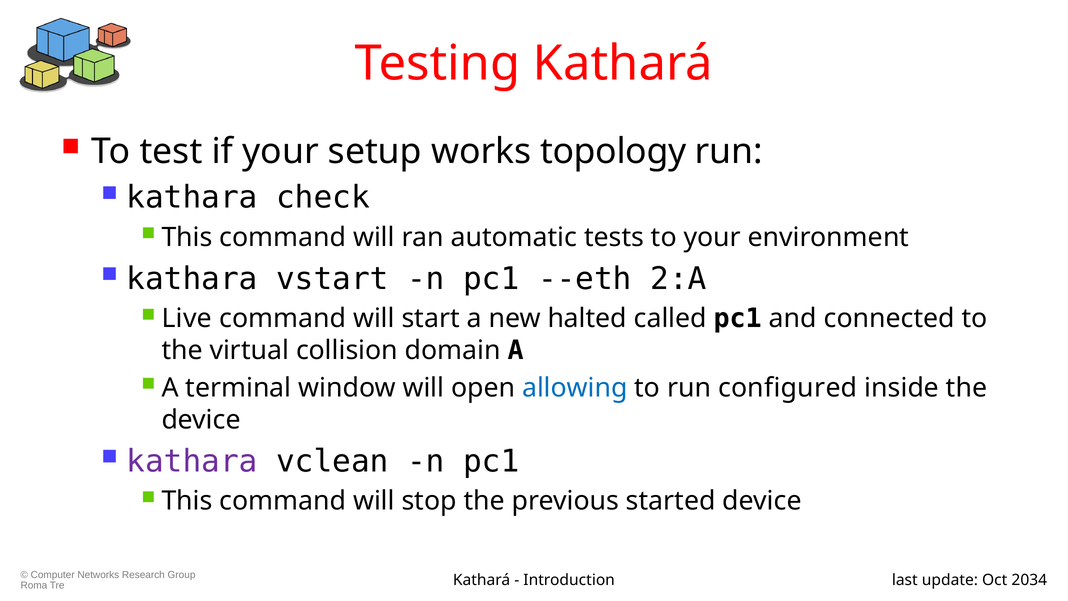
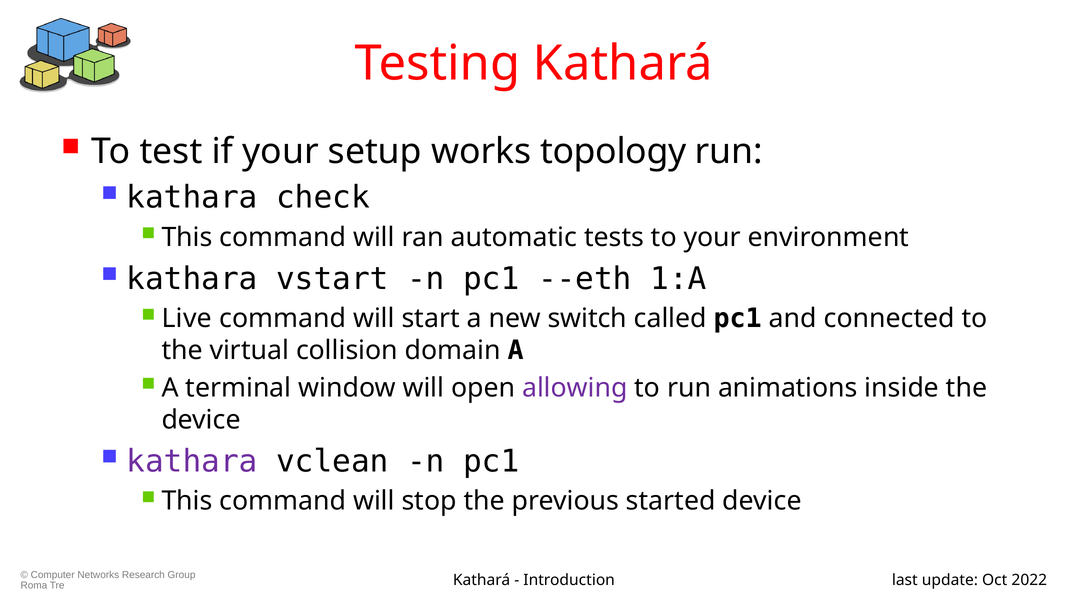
2:A: 2:A -> 1:A
halted: halted -> switch
allowing colour: blue -> purple
configured: configured -> animations
2034: 2034 -> 2022
